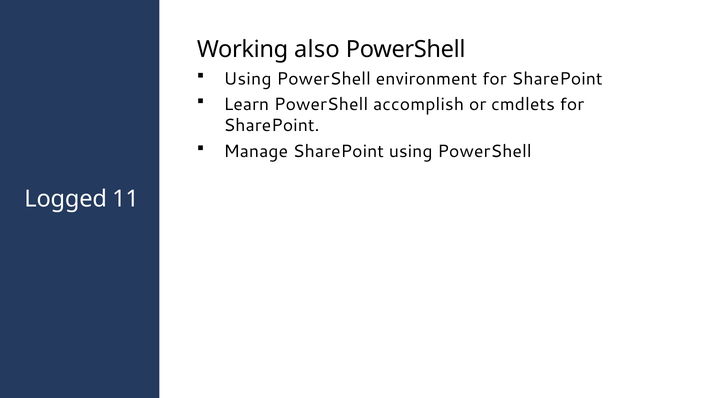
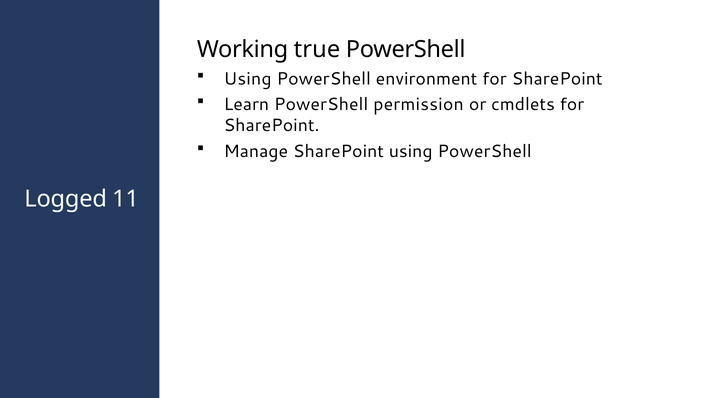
also: also -> true
accomplish: accomplish -> permission
